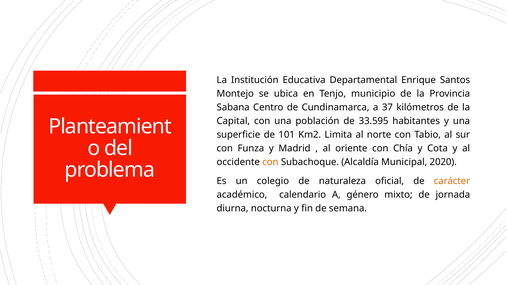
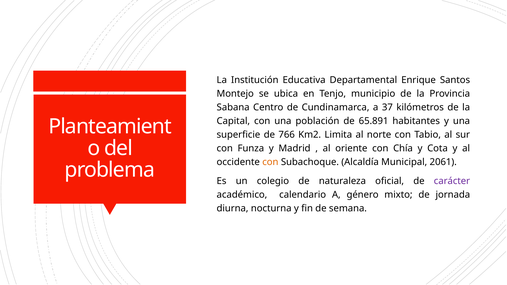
33.595: 33.595 -> 65.891
101: 101 -> 766
2020: 2020 -> 2061
carácter colour: orange -> purple
